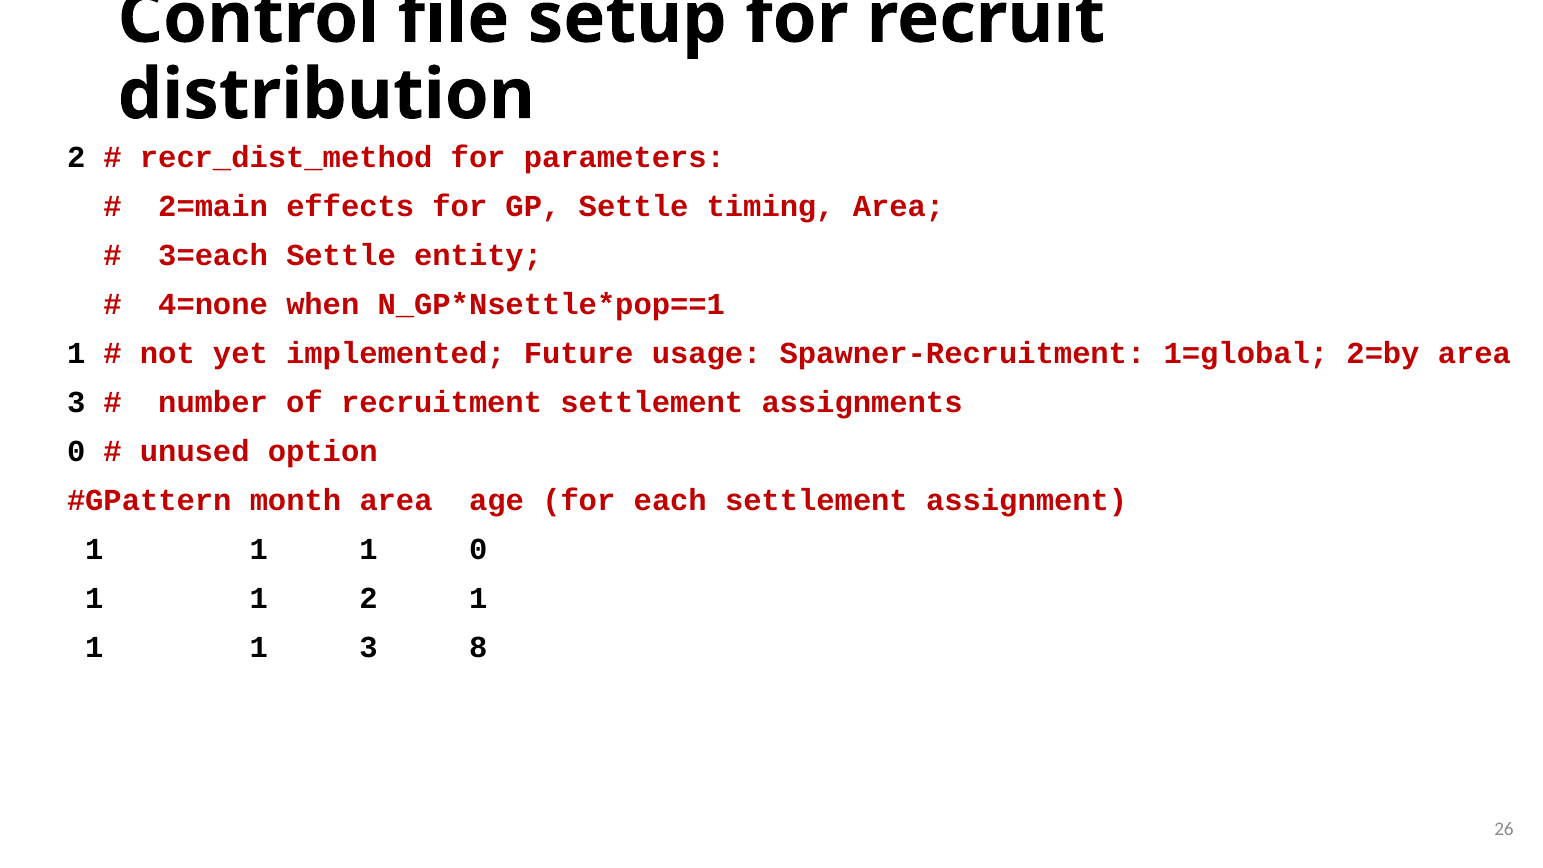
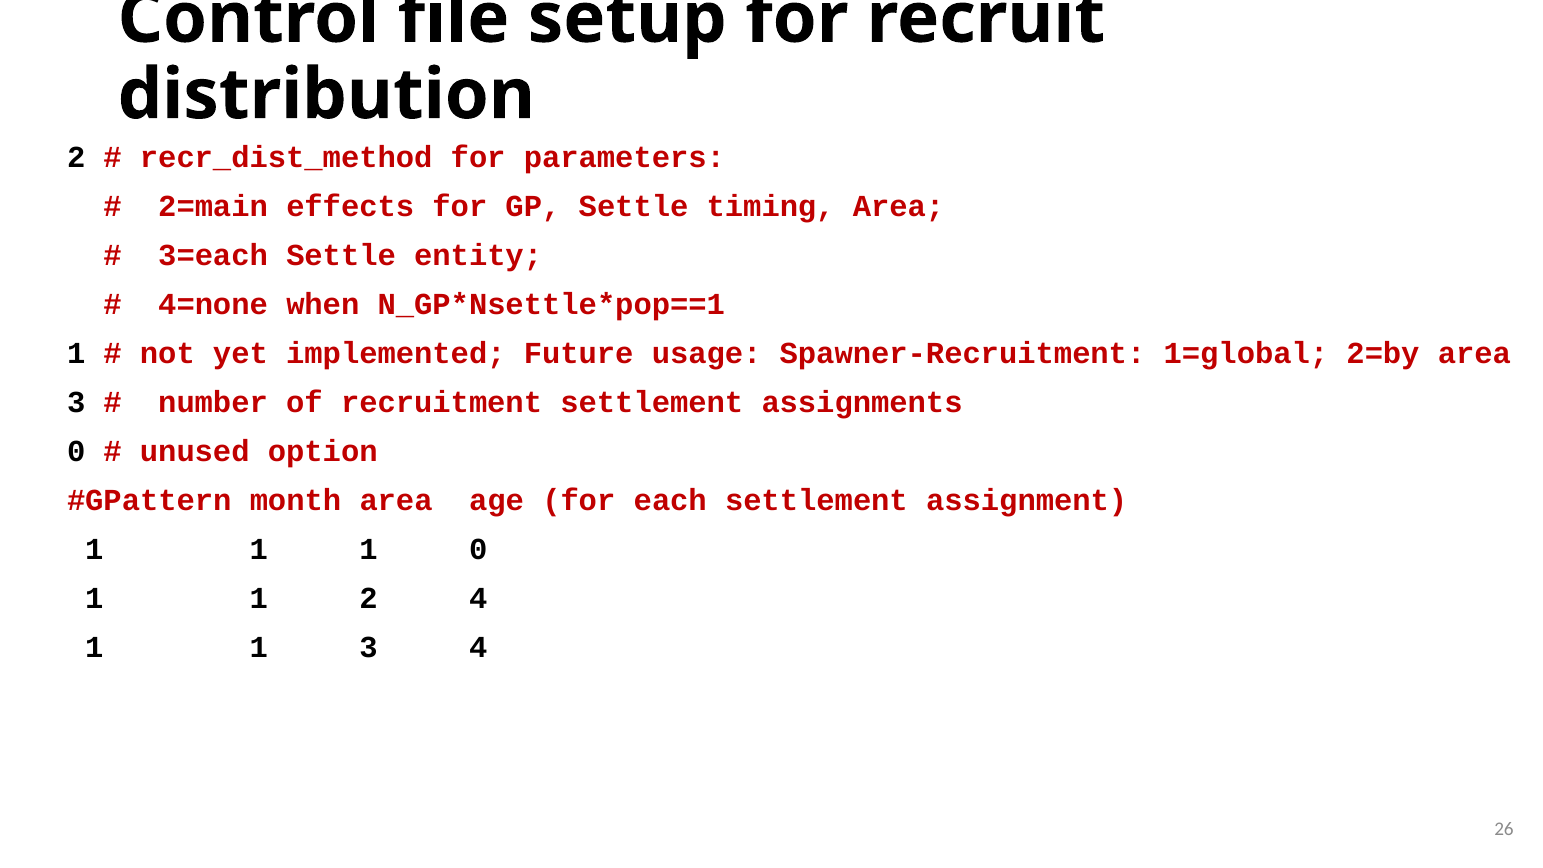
2 1: 1 -> 4
3 8: 8 -> 4
